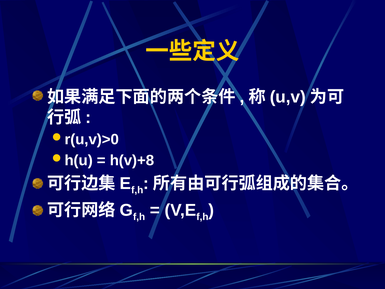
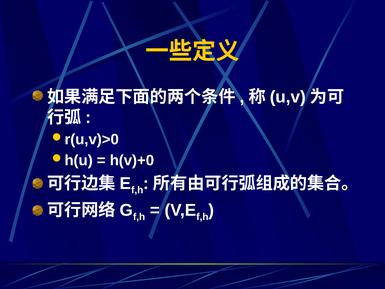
h(v)+8: h(v)+8 -> h(v)+0
